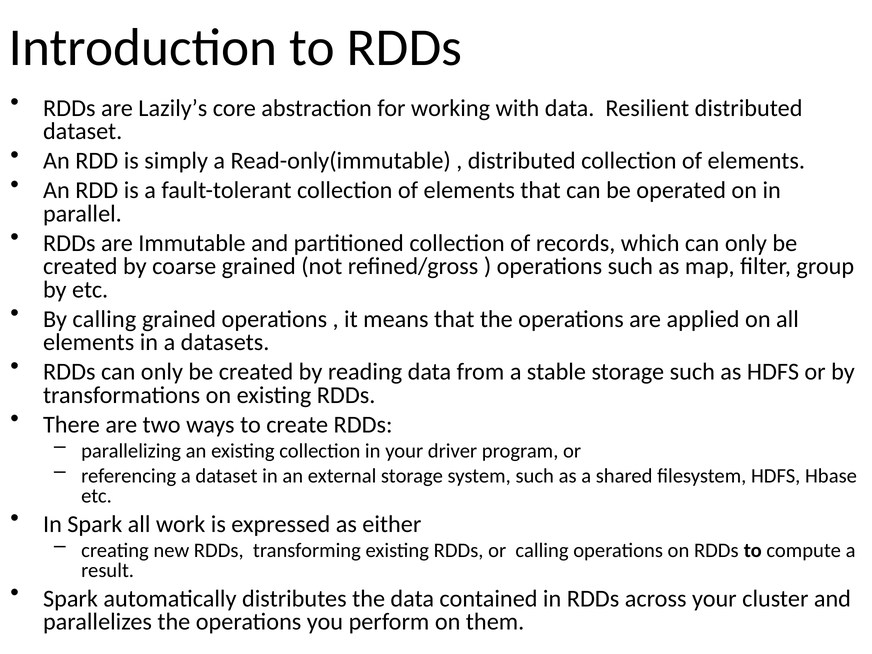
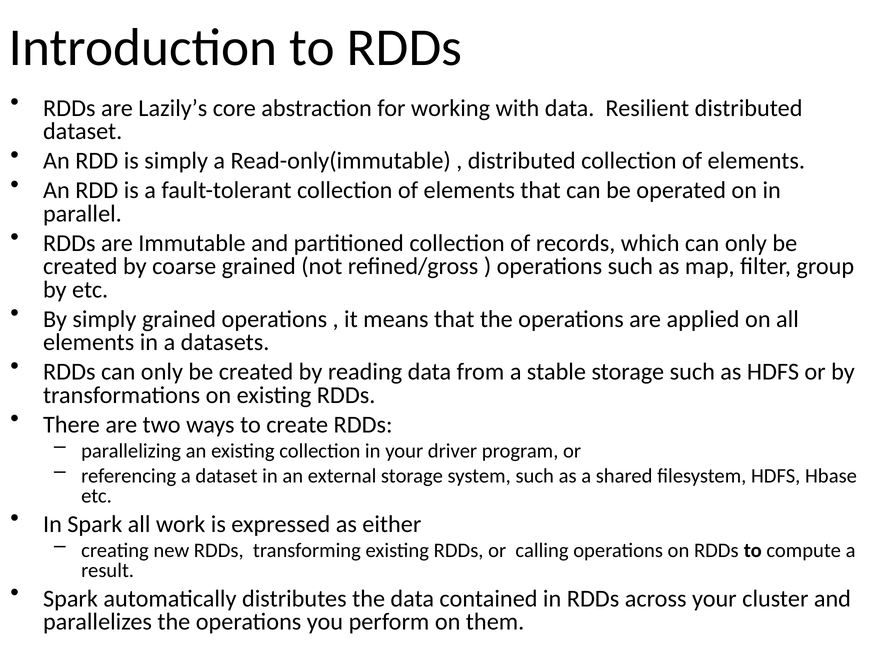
By calling: calling -> simply
